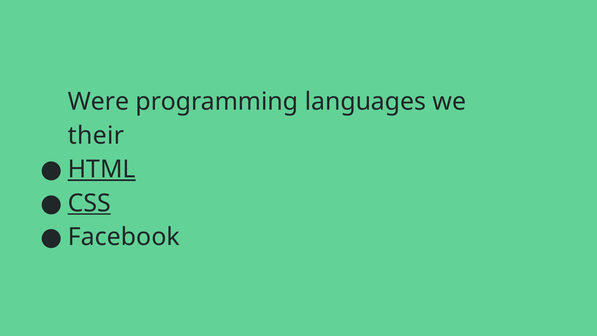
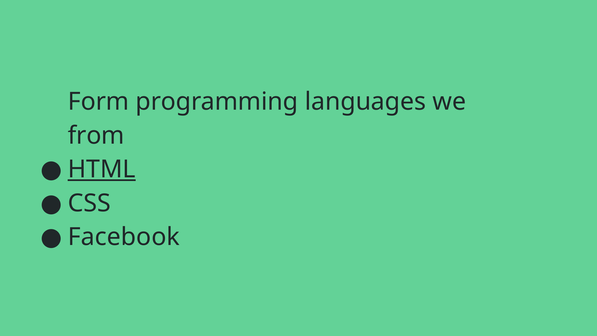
Were: Were -> Form
their: their -> from
CSS underline: present -> none
